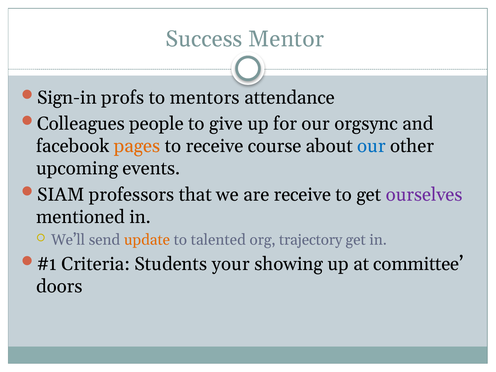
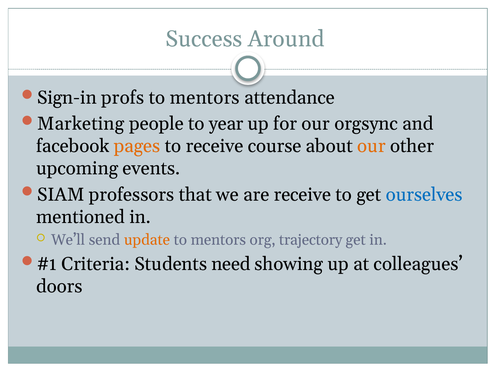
Mentor: Mentor -> Around
Colleagues: Colleagues -> Marketing
give: give -> year
our at (371, 146) colour: blue -> orange
ourselves colour: purple -> blue
talented at (218, 240): talented -> mentors
your: your -> need
committee: committee -> colleagues
